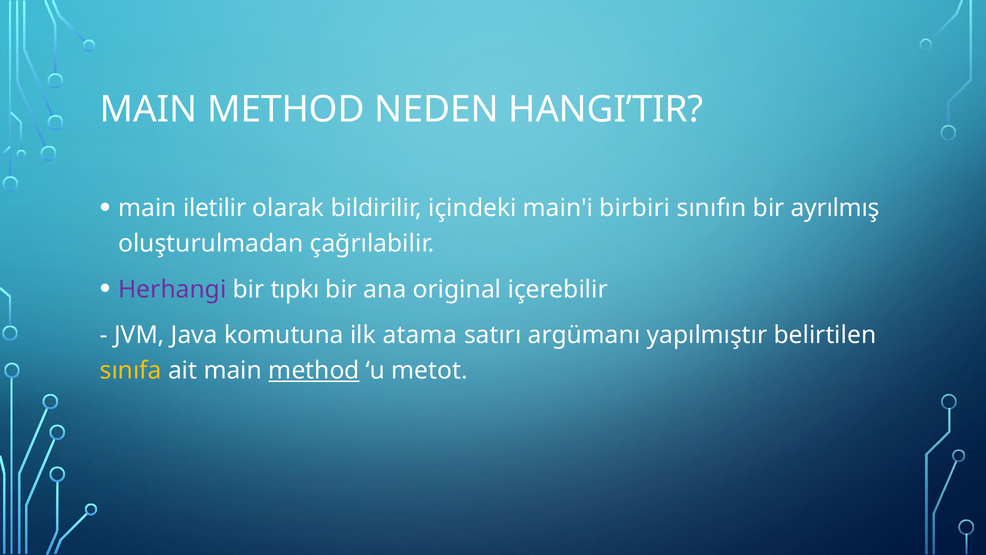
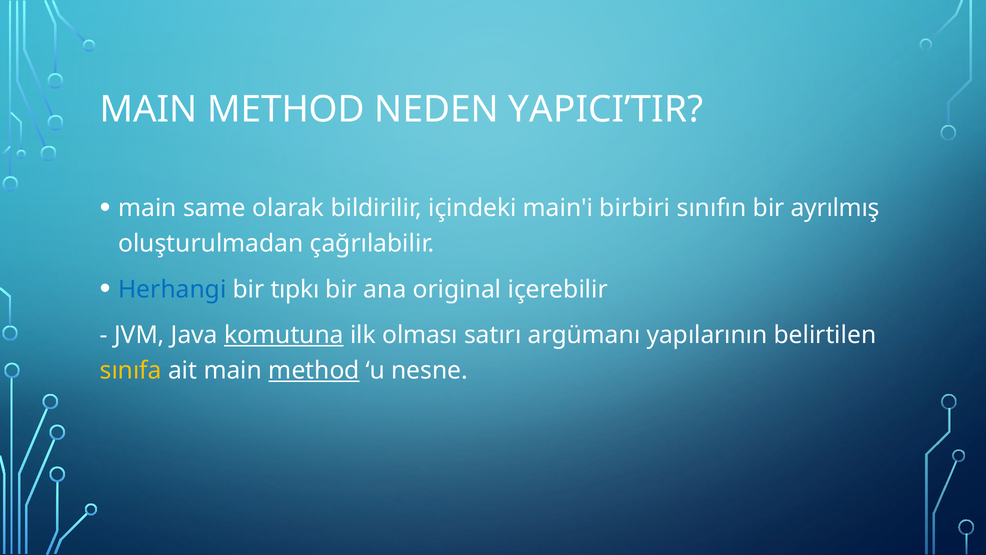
HANGI’TIR: HANGI’TIR -> YAPICI’TIR
iletilir: iletilir -> same
Herhangi colour: purple -> blue
komutuna underline: none -> present
atama: atama -> olması
yapılmıştır: yapılmıştır -> yapılarının
metot: metot -> nesne
